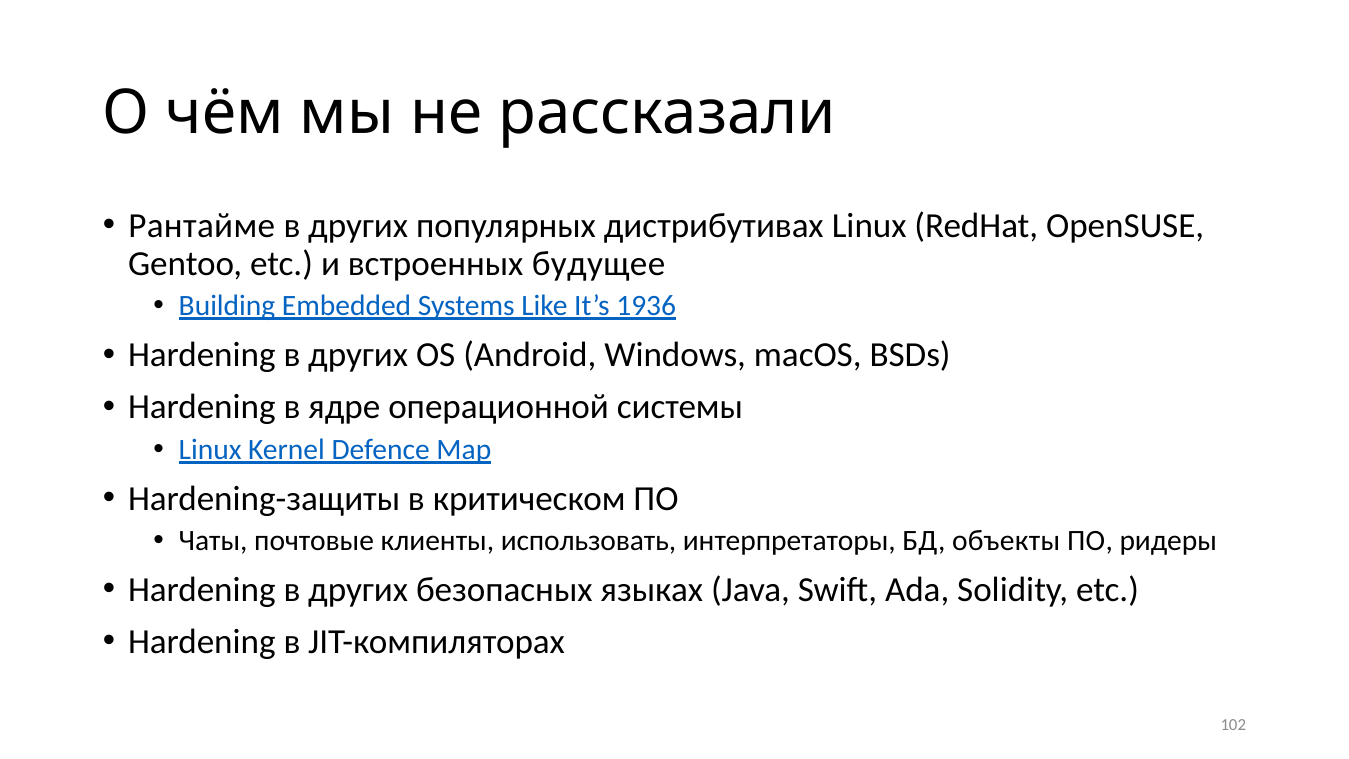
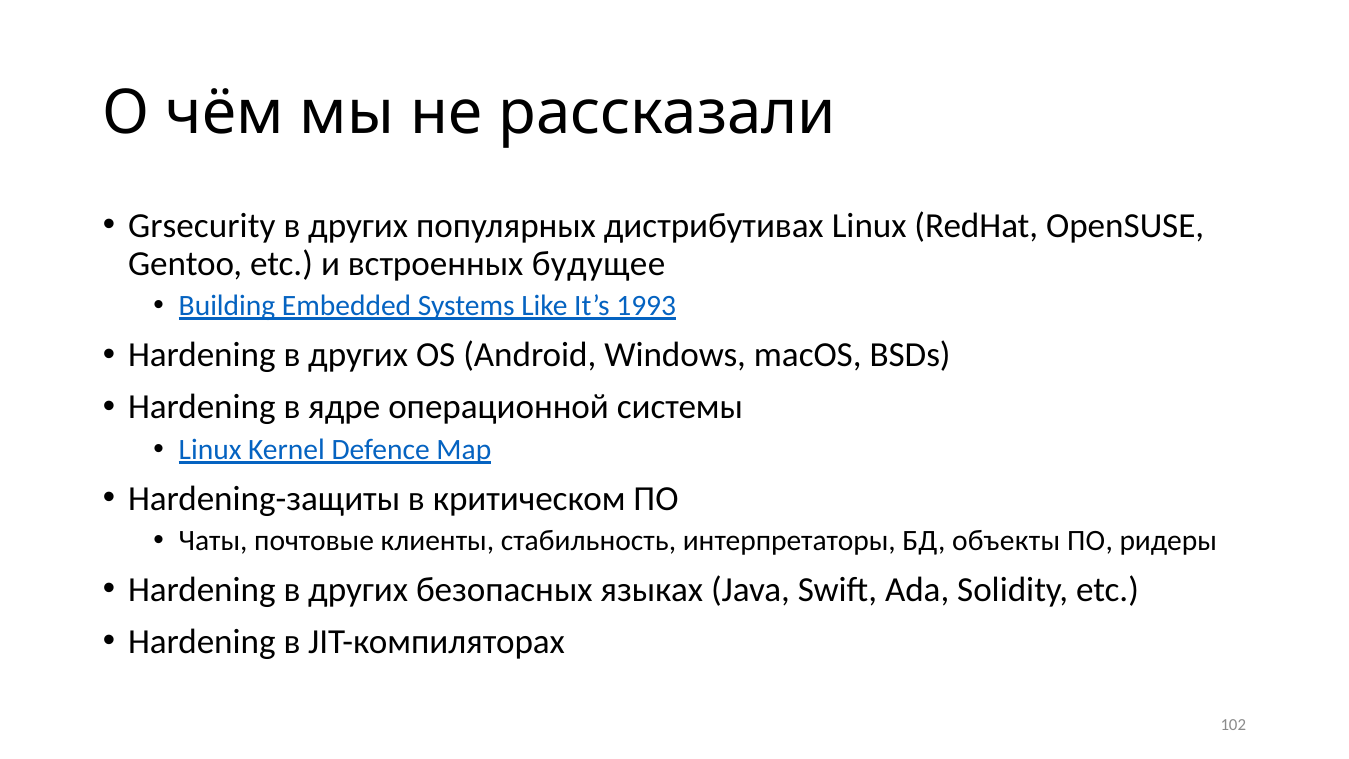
Рантайме: Рантайме -> Grsecurity
1936: 1936 -> 1993
использовать: использовать -> стабильность
